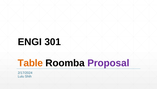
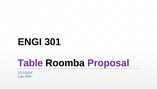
Table colour: orange -> purple
